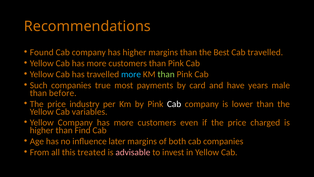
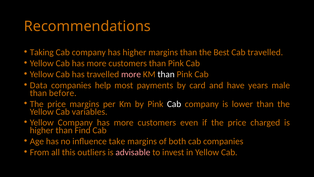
Found: Found -> Taking
more at (131, 74) colour: light blue -> pink
than at (166, 74) colour: light green -> white
Such: Such -> Data
true: true -> help
price industry: industry -> margins
later: later -> take
treated: treated -> outliers
